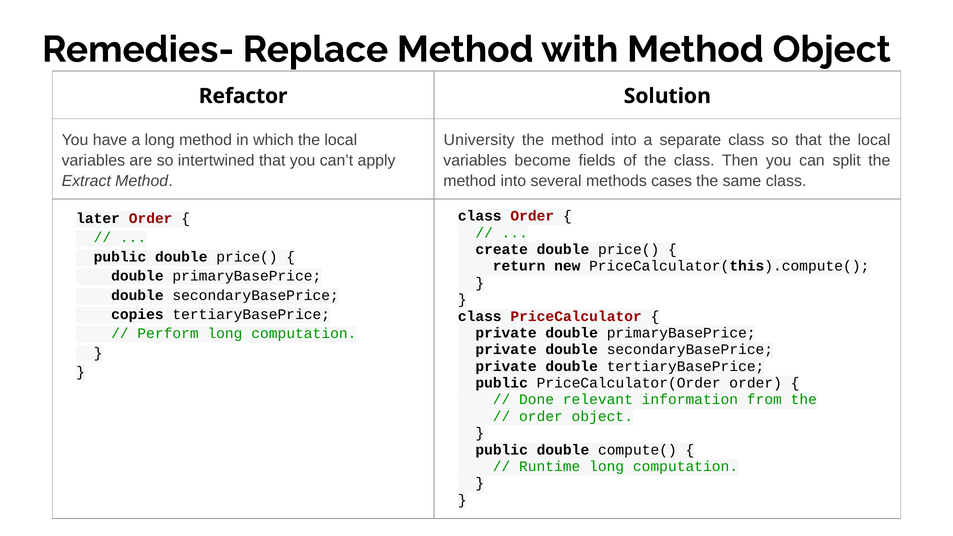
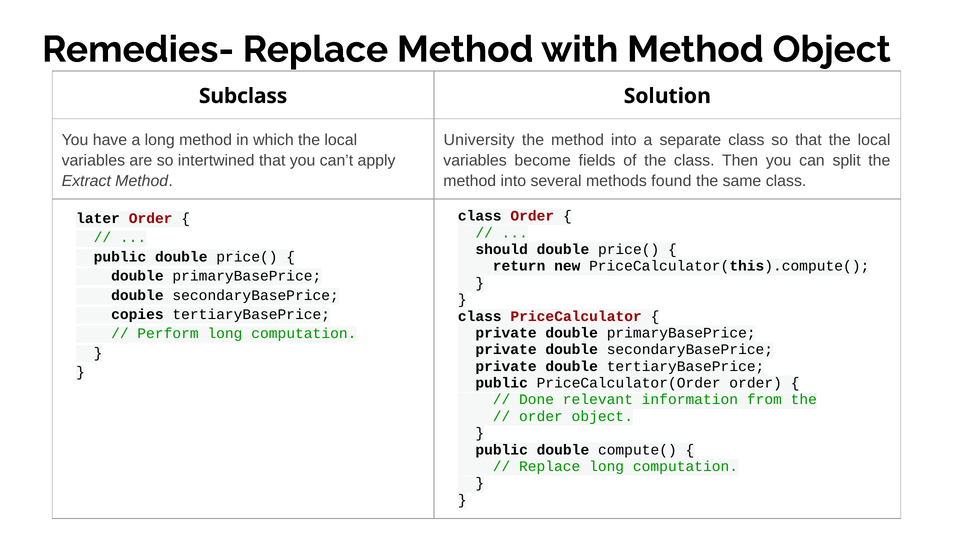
Refactor: Refactor -> Subclass
cases: cases -> found
create: create -> should
Runtime at (550, 467): Runtime -> Replace
